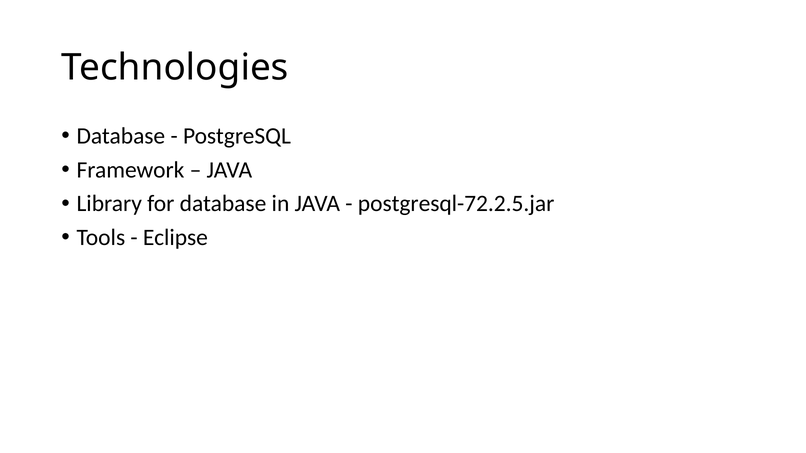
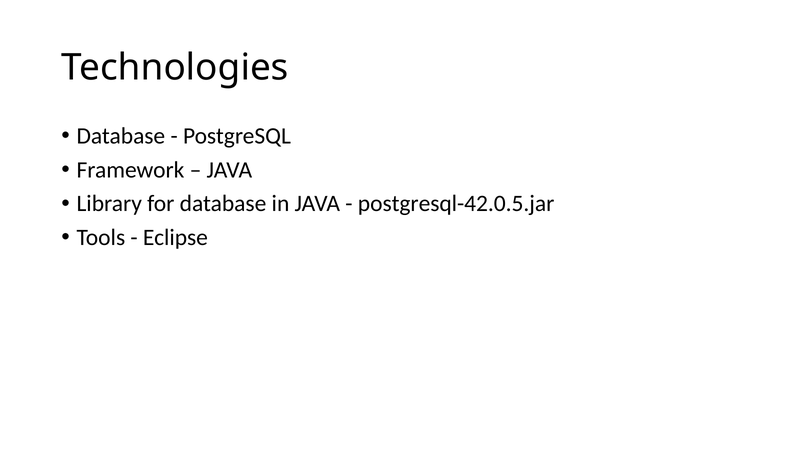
postgresql-72.2.5.jar: postgresql-72.2.5.jar -> postgresql-42.0.5.jar
